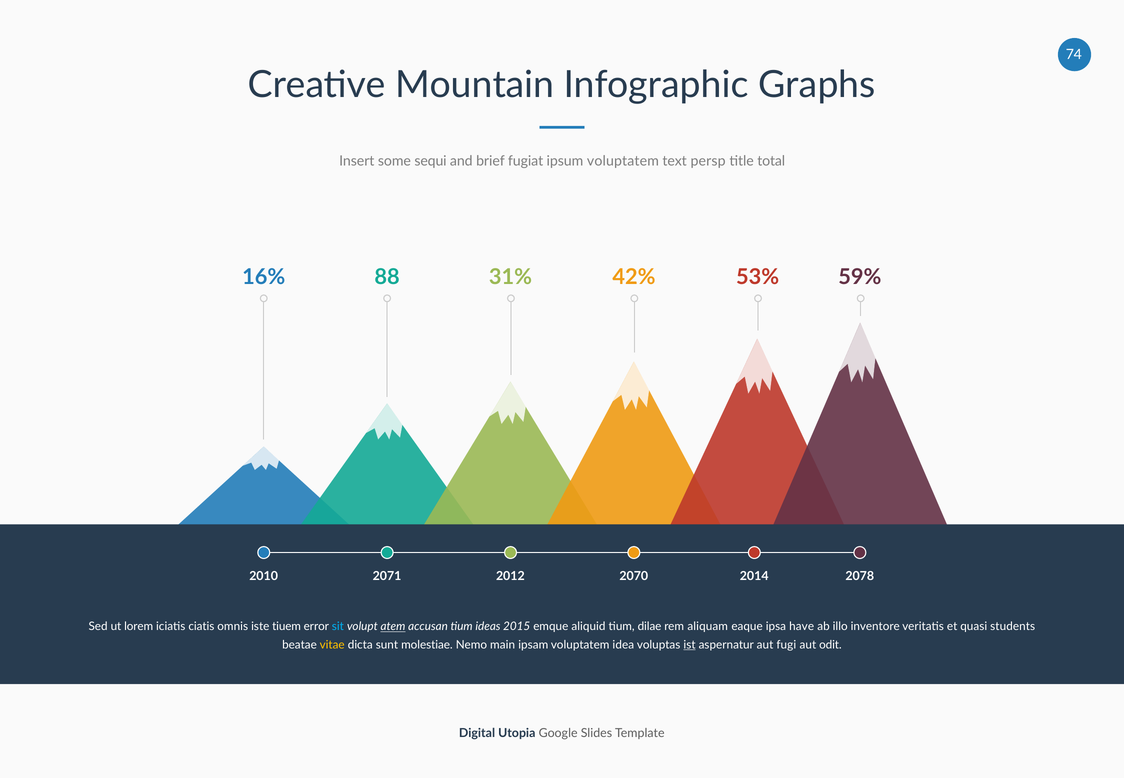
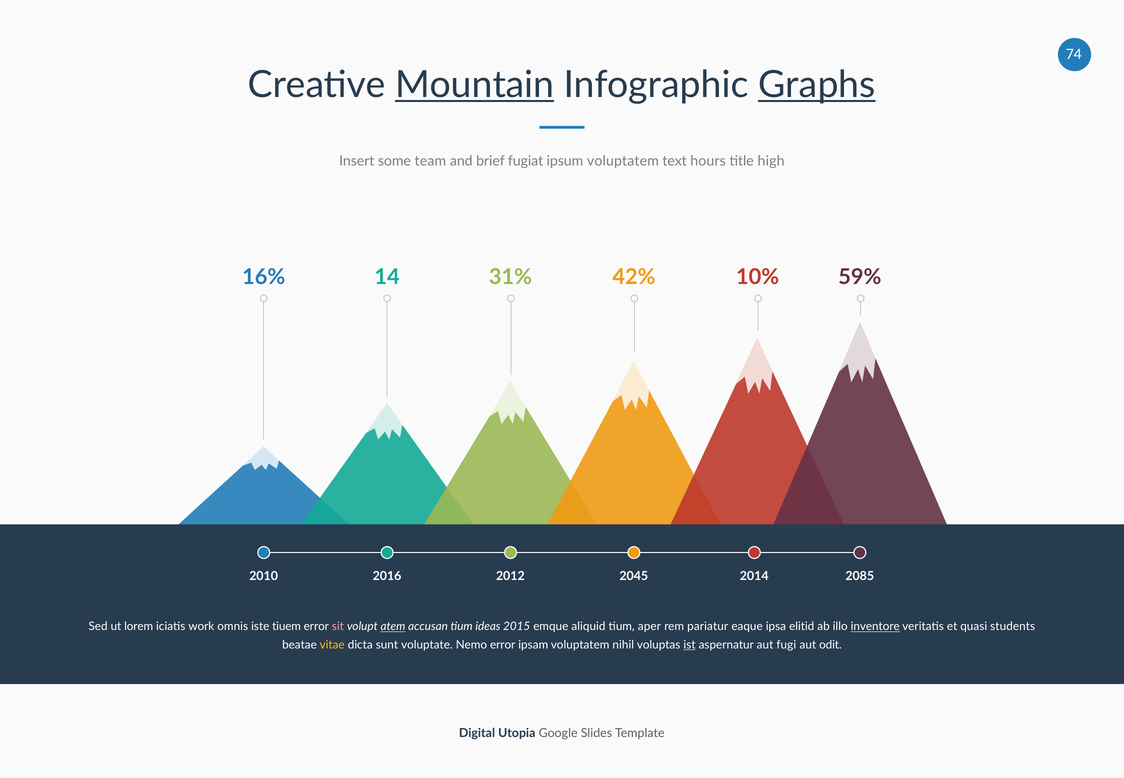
Mountain underline: none -> present
Graphs underline: none -> present
sequi: sequi -> team
persp: persp -> hours
total: total -> high
88: 88 -> 14
53%: 53% -> 10%
2071: 2071 -> 2016
2070: 2070 -> 2045
2078: 2078 -> 2085
ciatis: ciatis -> work
sit colour: light blue -> pink
dilae: dilae -> aper
aliquam: aliquam -> pariatur
have: have -> elitid
inventore underline: none -> present
molestiae: molestiae -> voluptate
Nemo main: main -> error
idea: idea -> nihil
